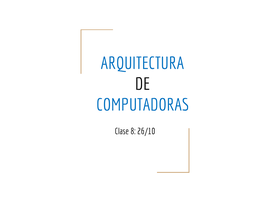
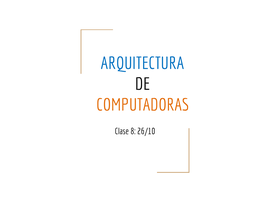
COMPUTADORAS colour: blue -> orange
